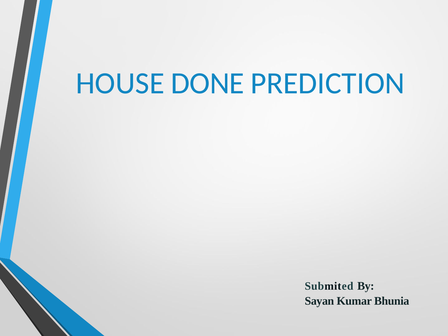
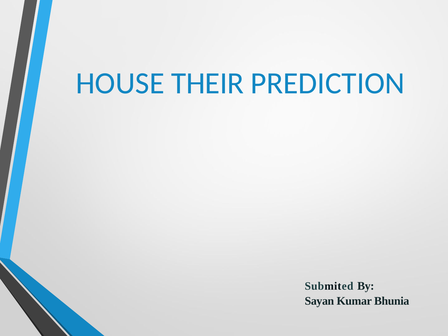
DONE: DONE -> THEIR
